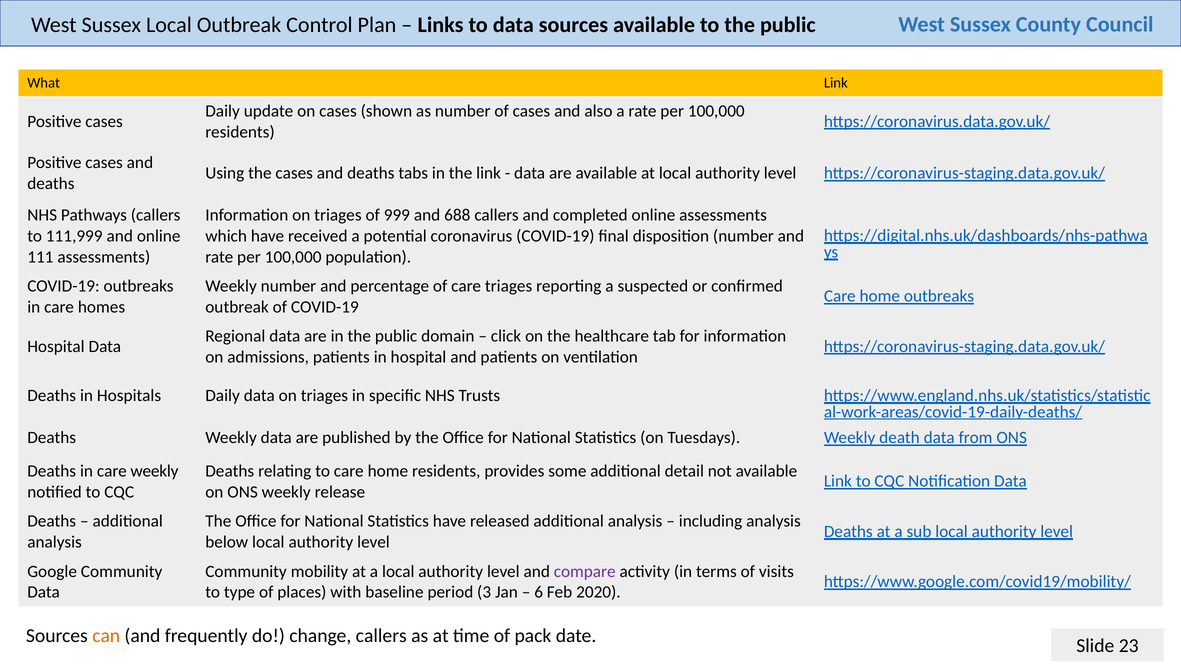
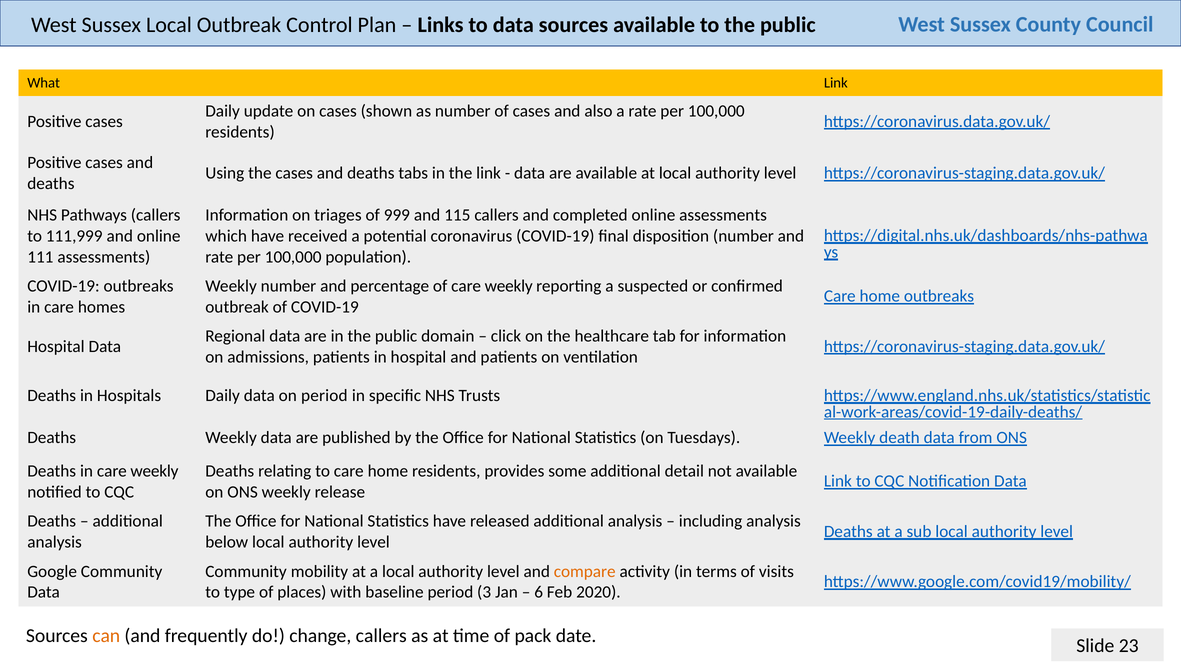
688: 688 -> 115
of care triages: triages -> weekly
data on triages: triages -> period
compare colour: purple -> orange
